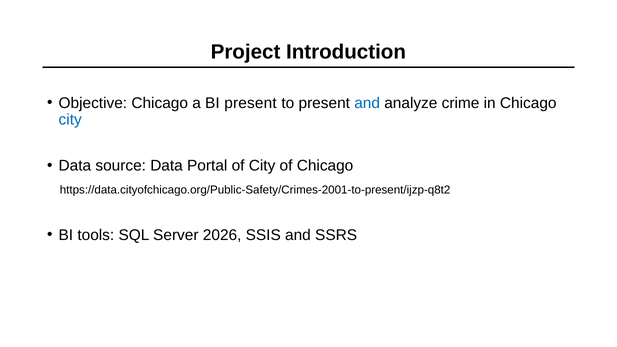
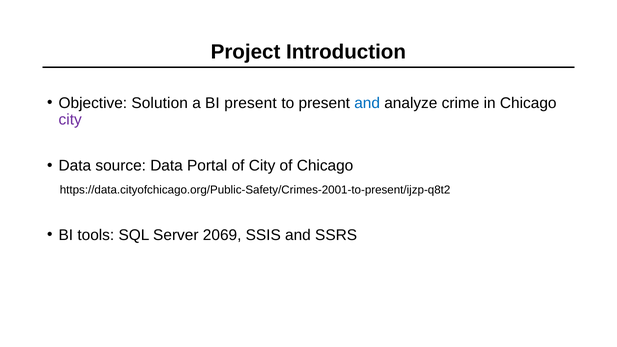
Objective Chicago: Chicago -> Solution
city at (70, 120) colour: blue -> purple
2026: 2026 -> 2069
